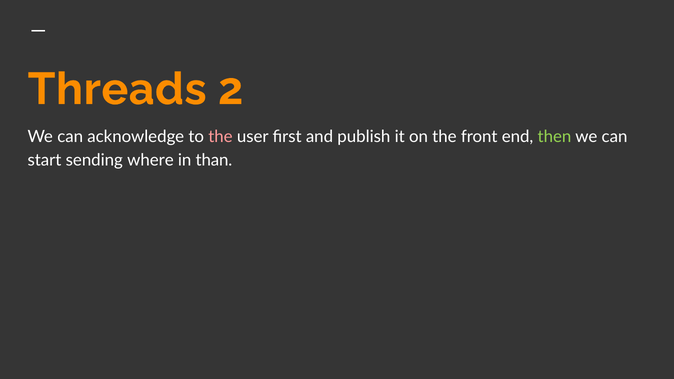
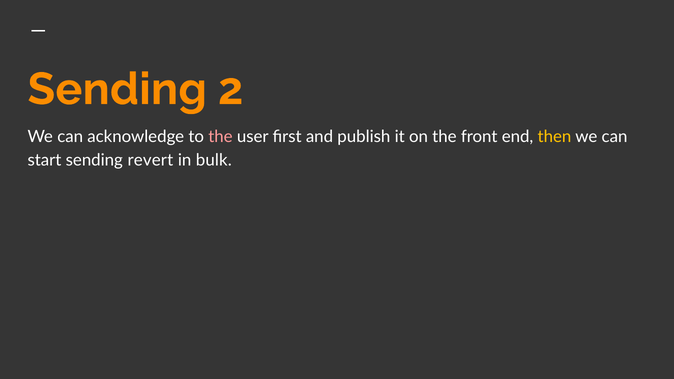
Threads at (117, 89): Threads -> Sending
then colour: light green -> yellow
where: where -> revert
than: than -> bulk
